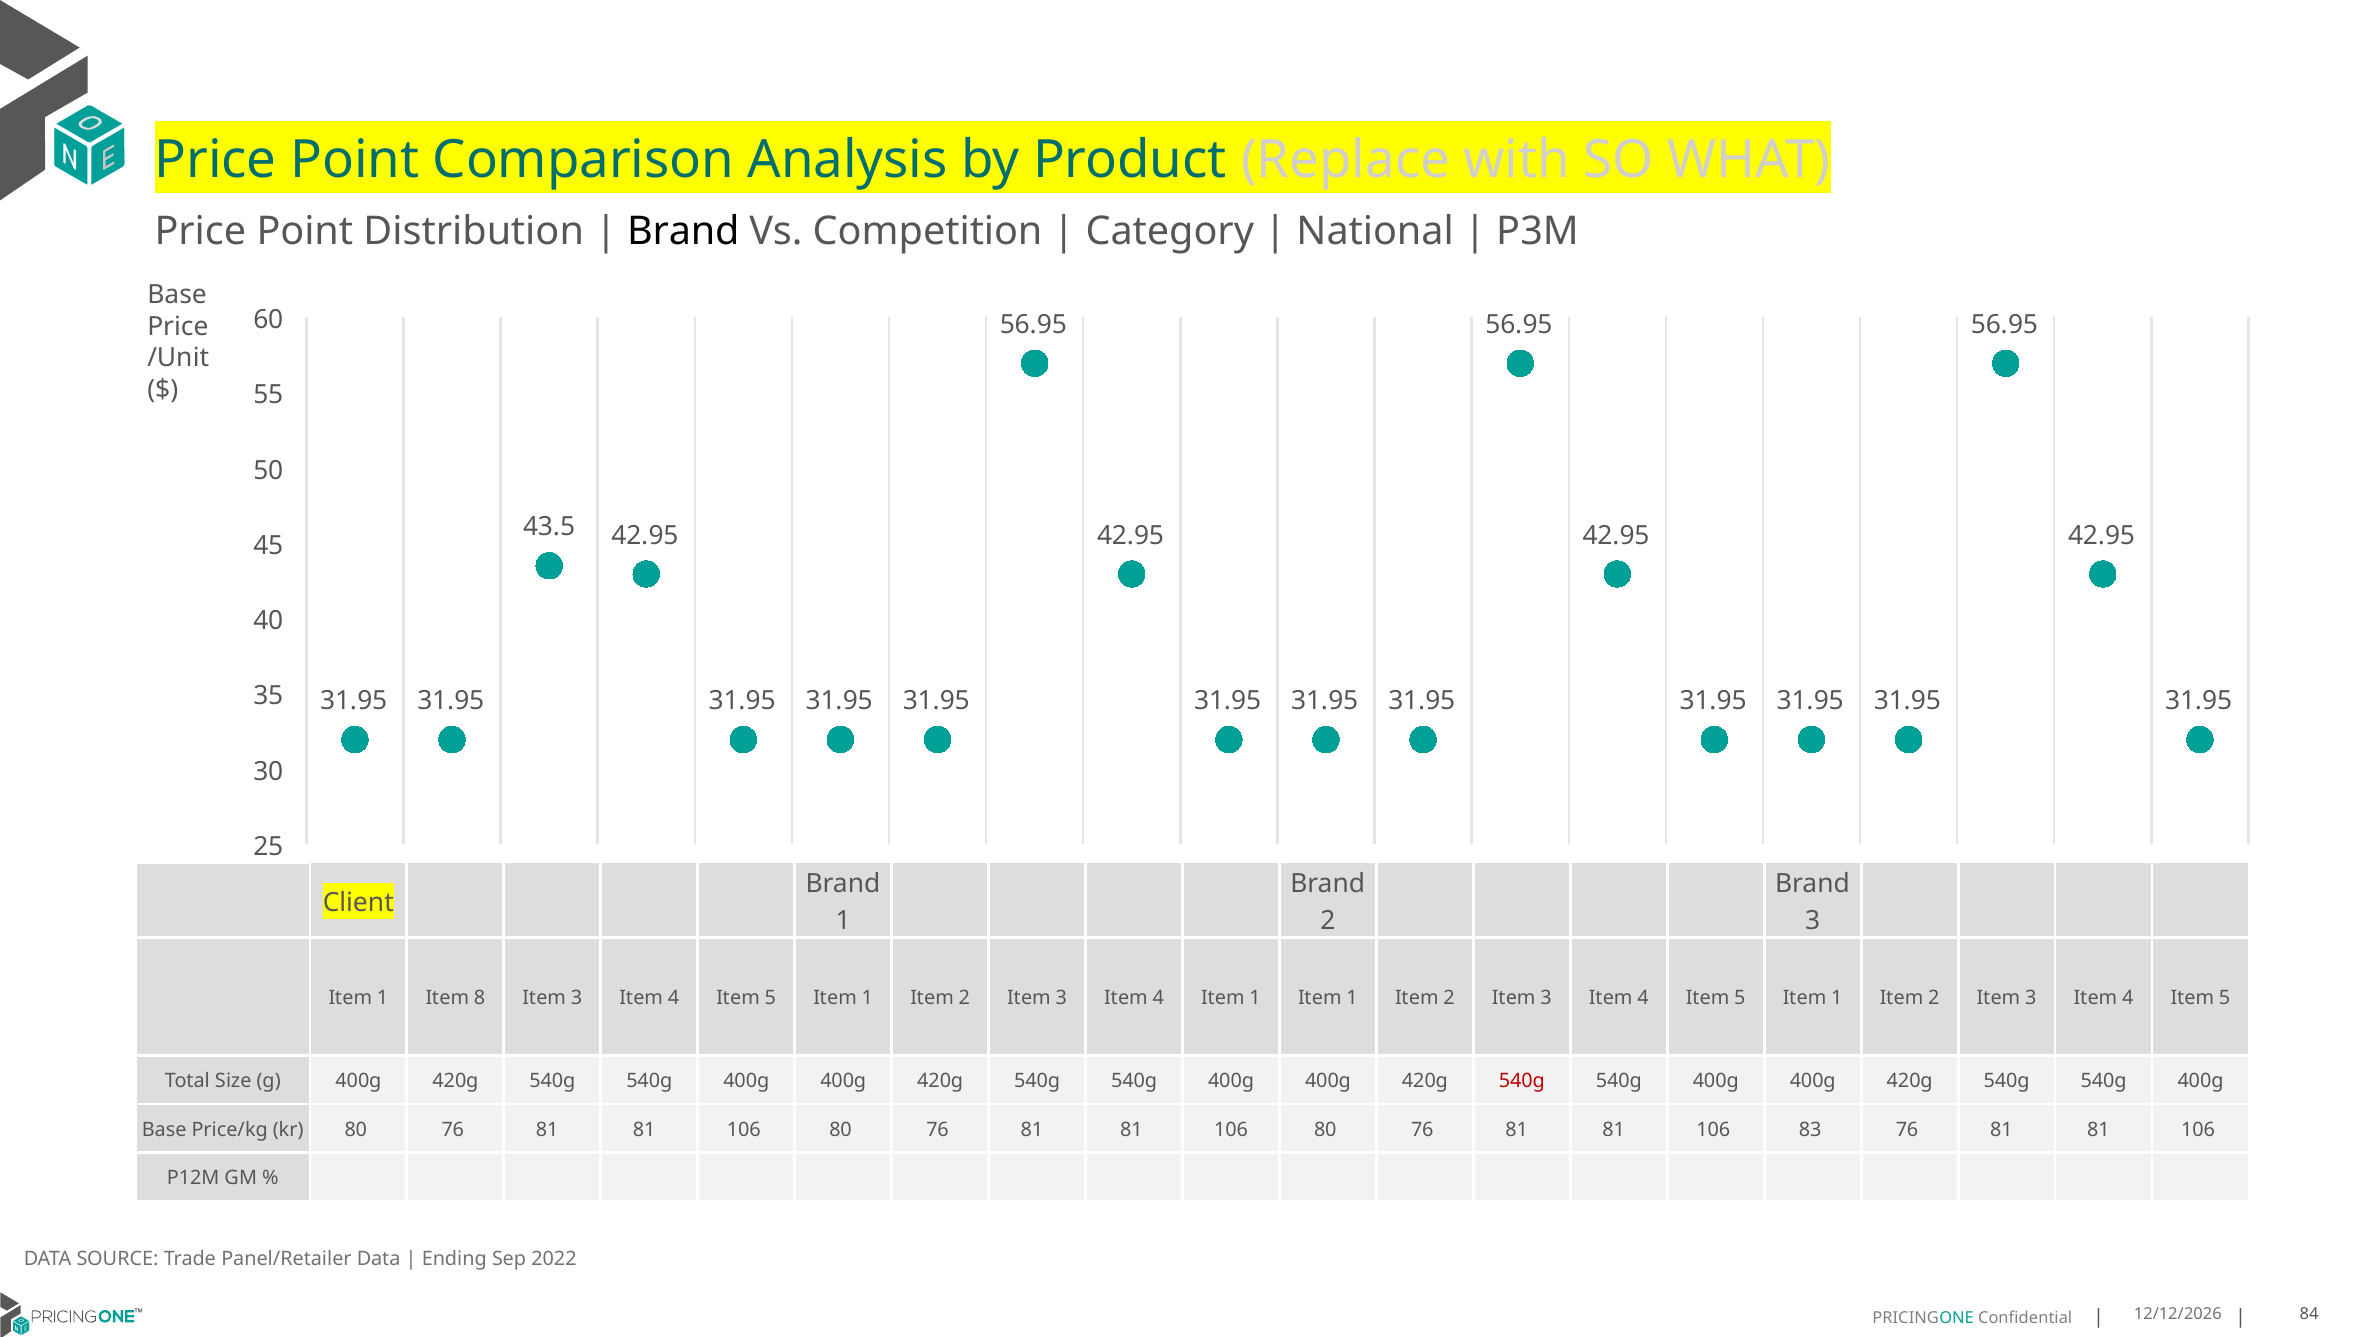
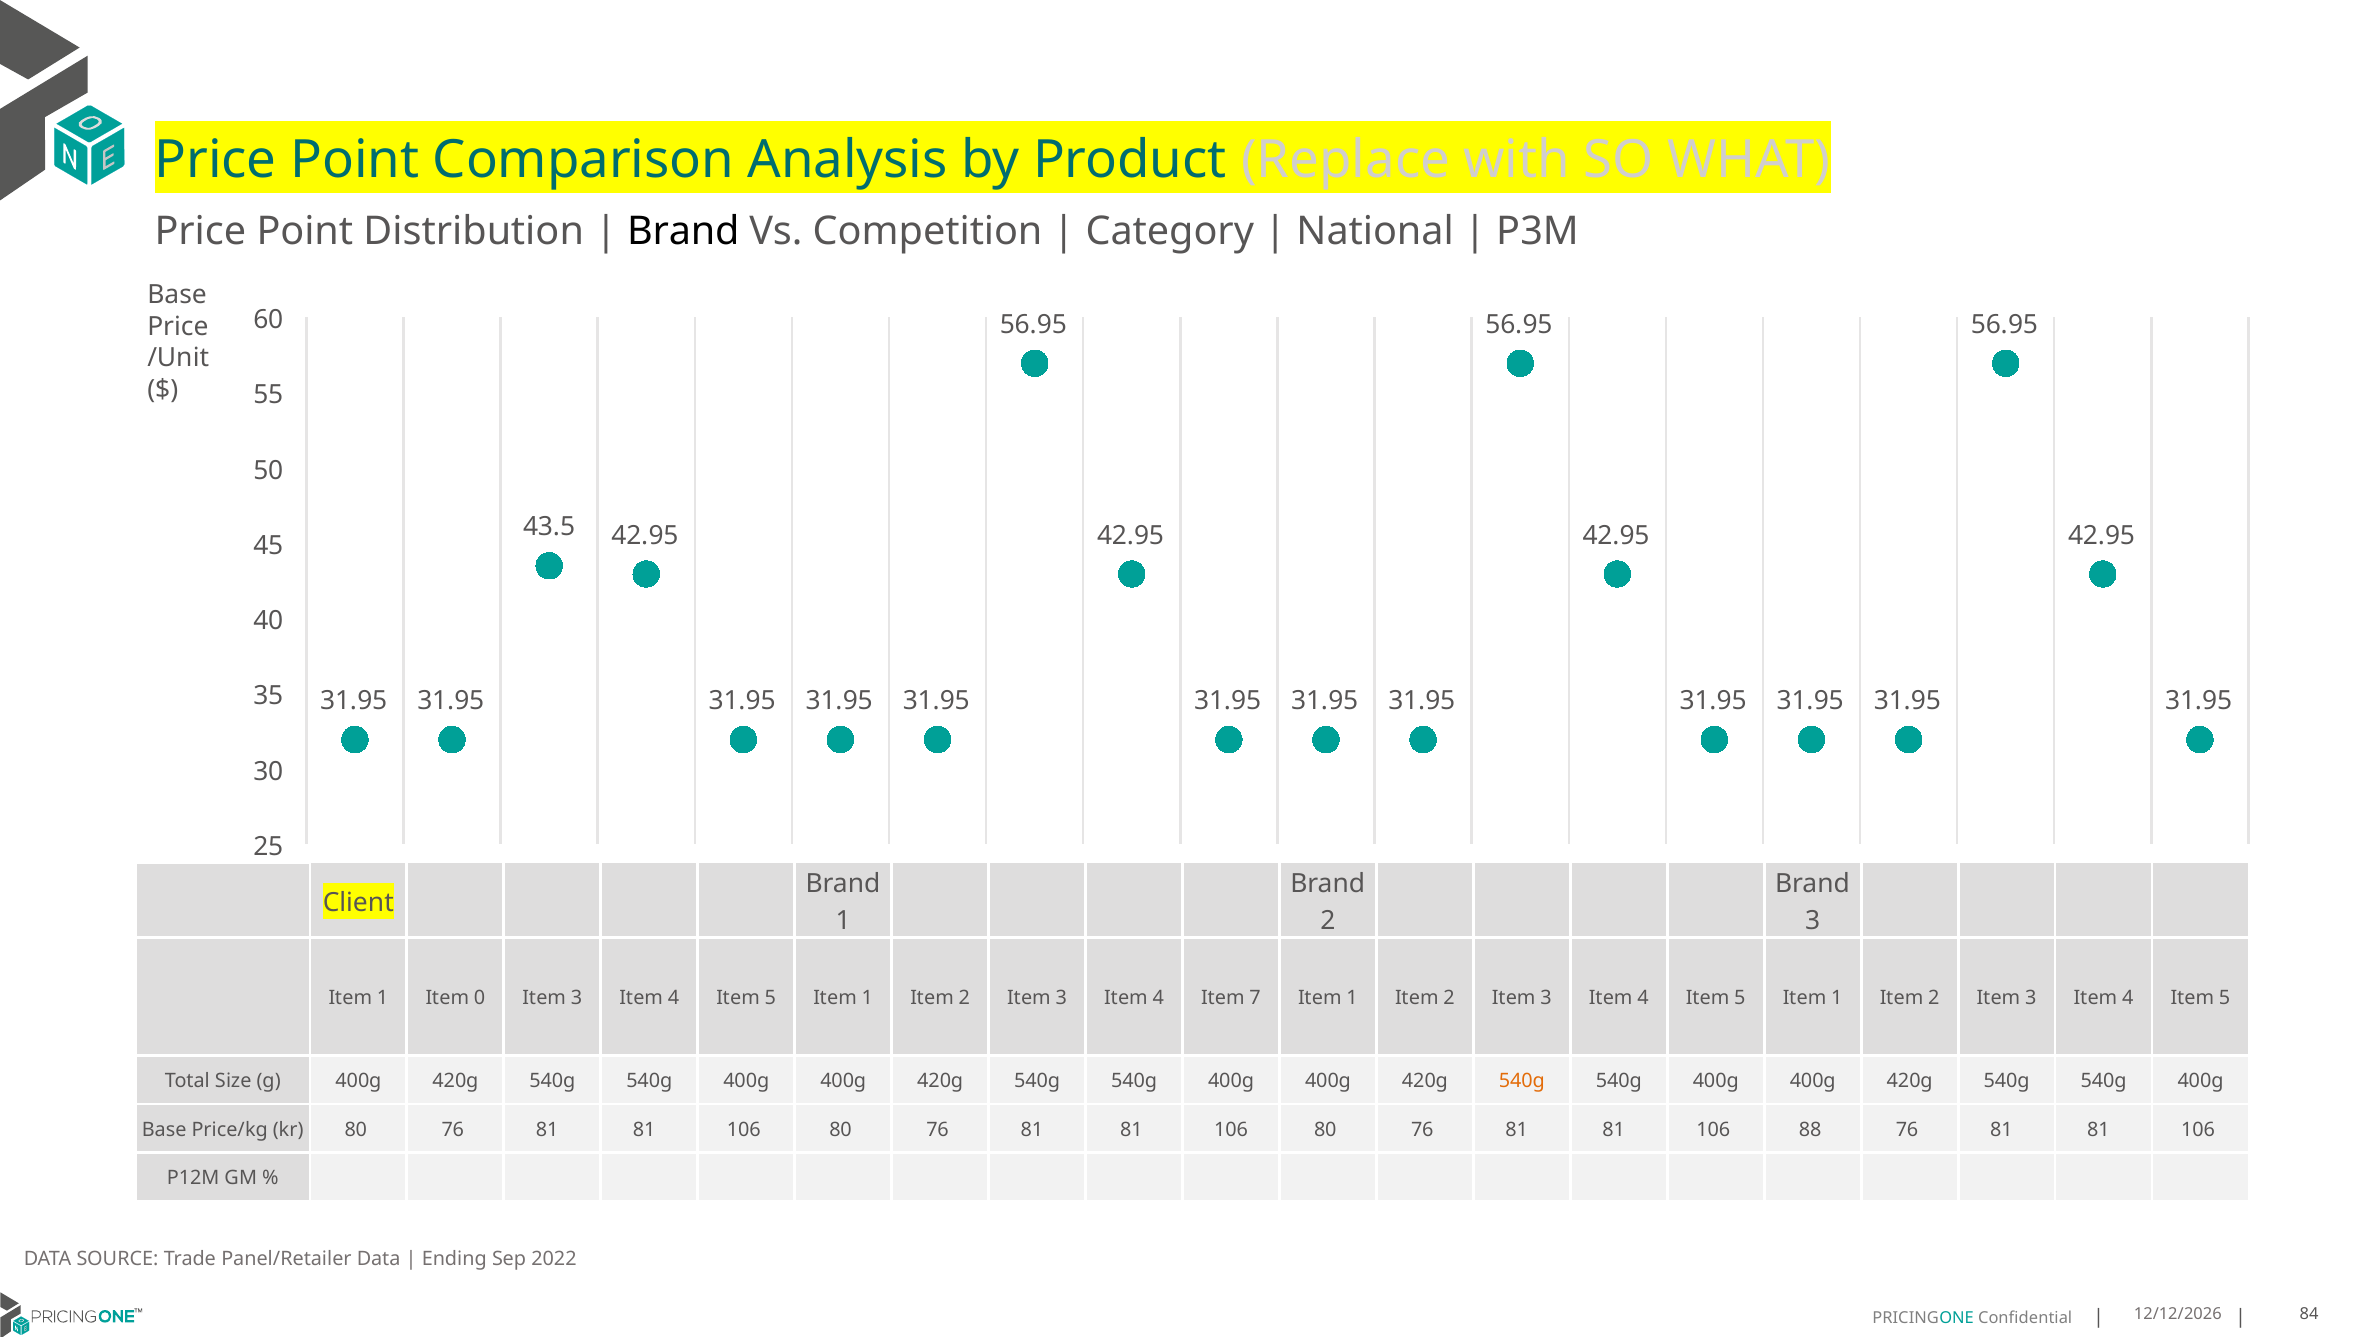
8: 8 -> 0
4 Item 1: 1 -> 7
540g at (1522, 1081) colour: red -> orange
83: 83 -> 88
